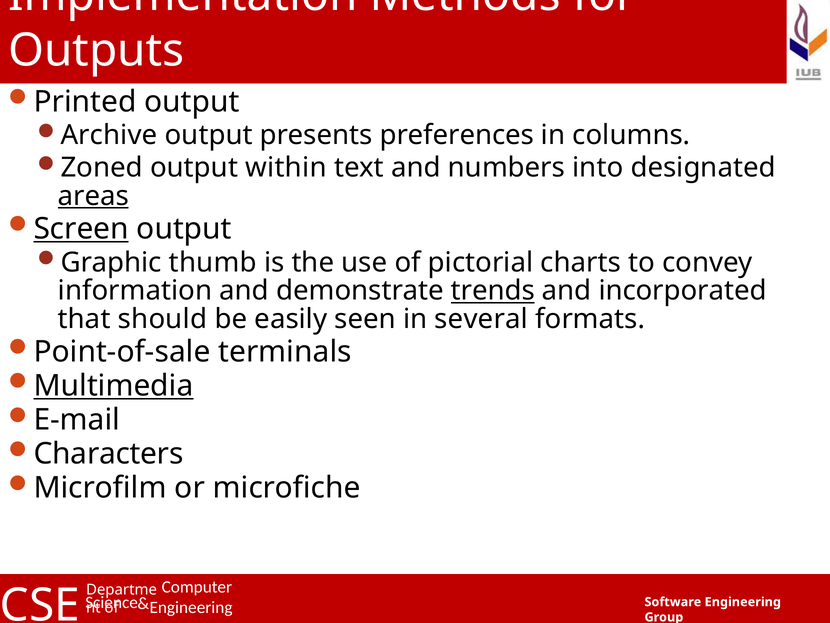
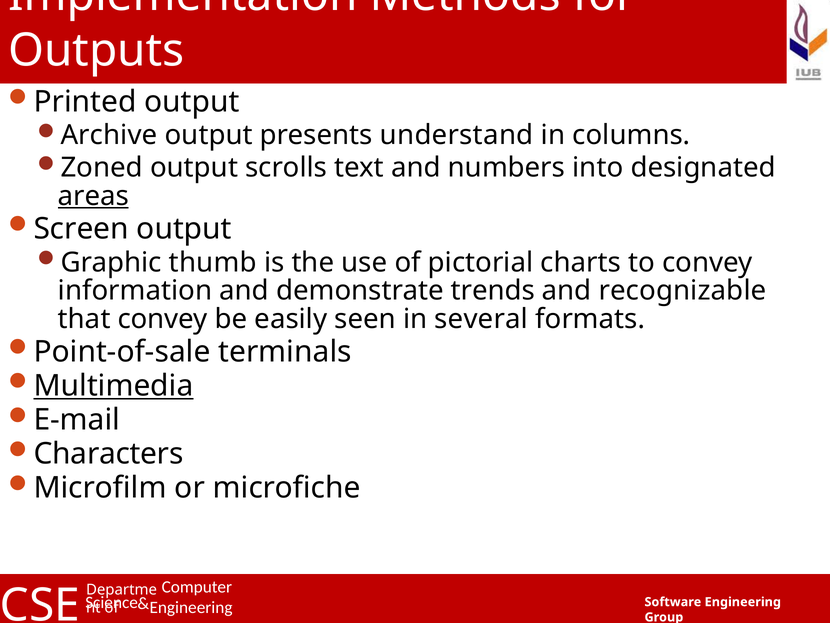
preferences: preferences -> understand
within: within -> scrolls
Screen underline: present -> none
trends underline: present -> none
incorporated: incorporated -> recognizable
that should: should -> convey
